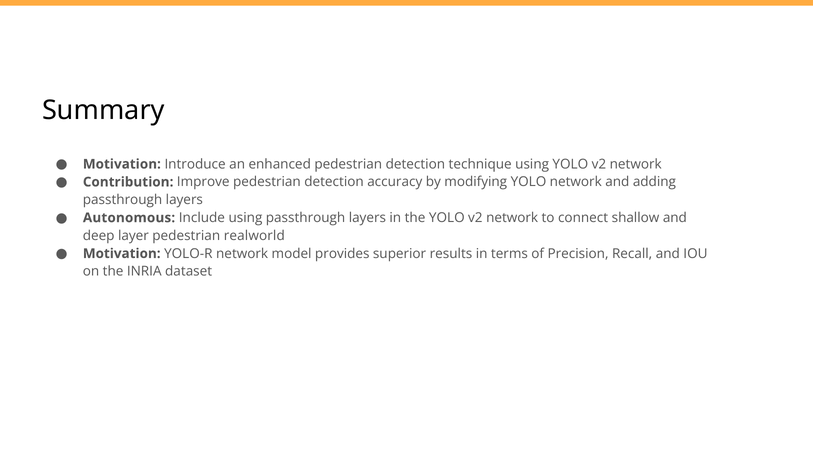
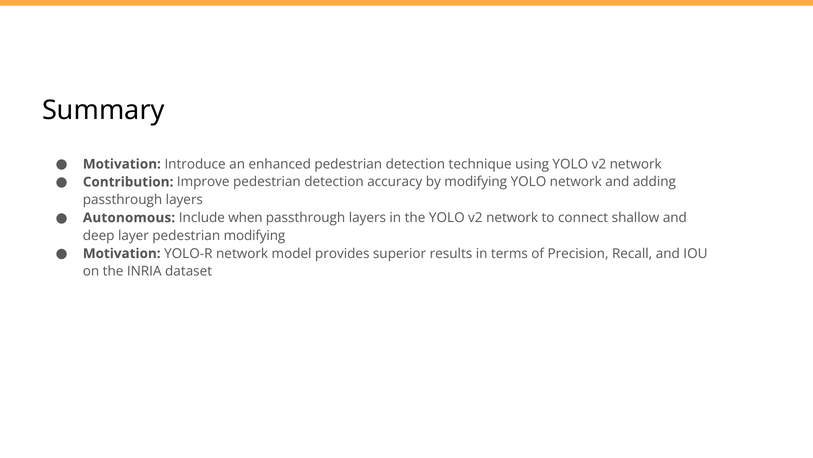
Include using: using -> when
pedestrian realworld: realworld -> modifying
